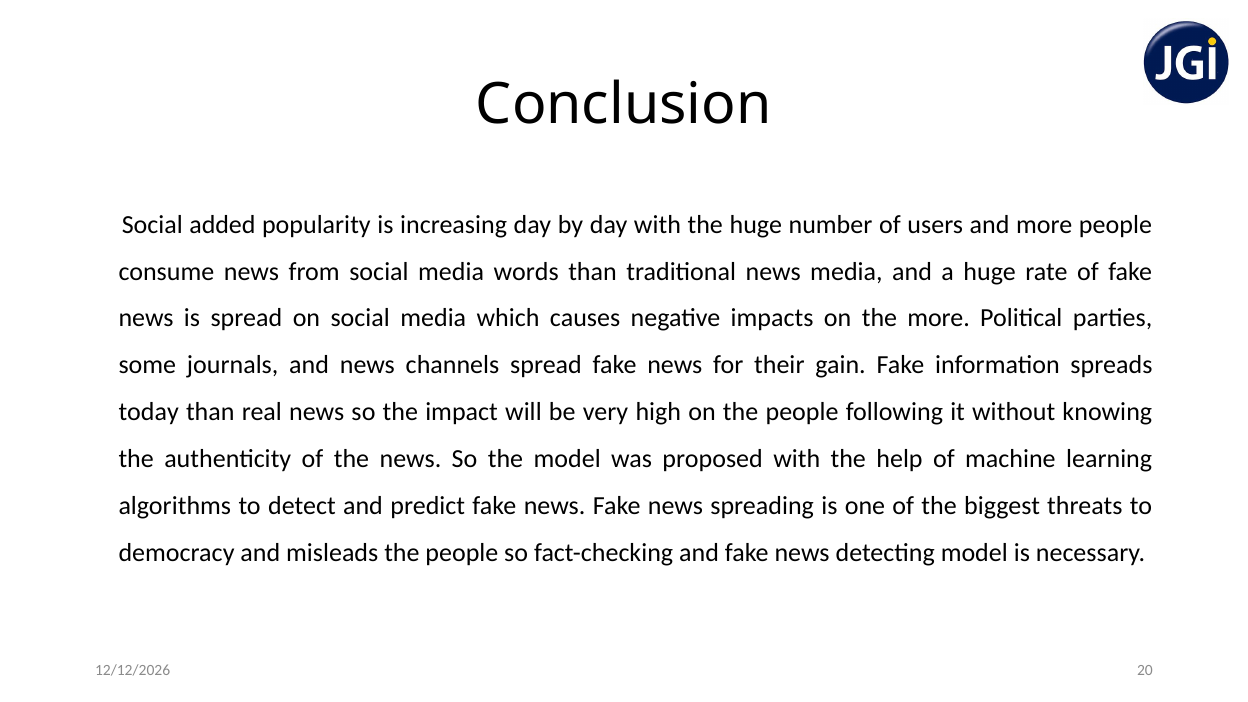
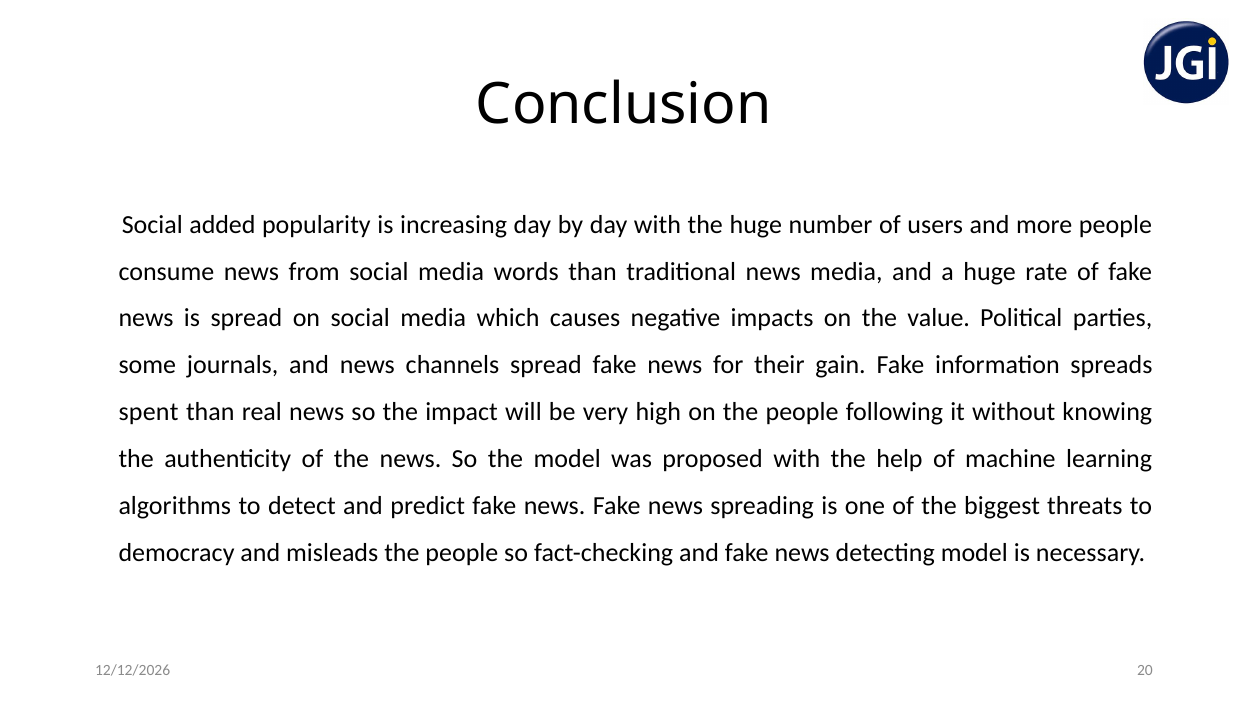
the more: more -> value
today: today -> spent
